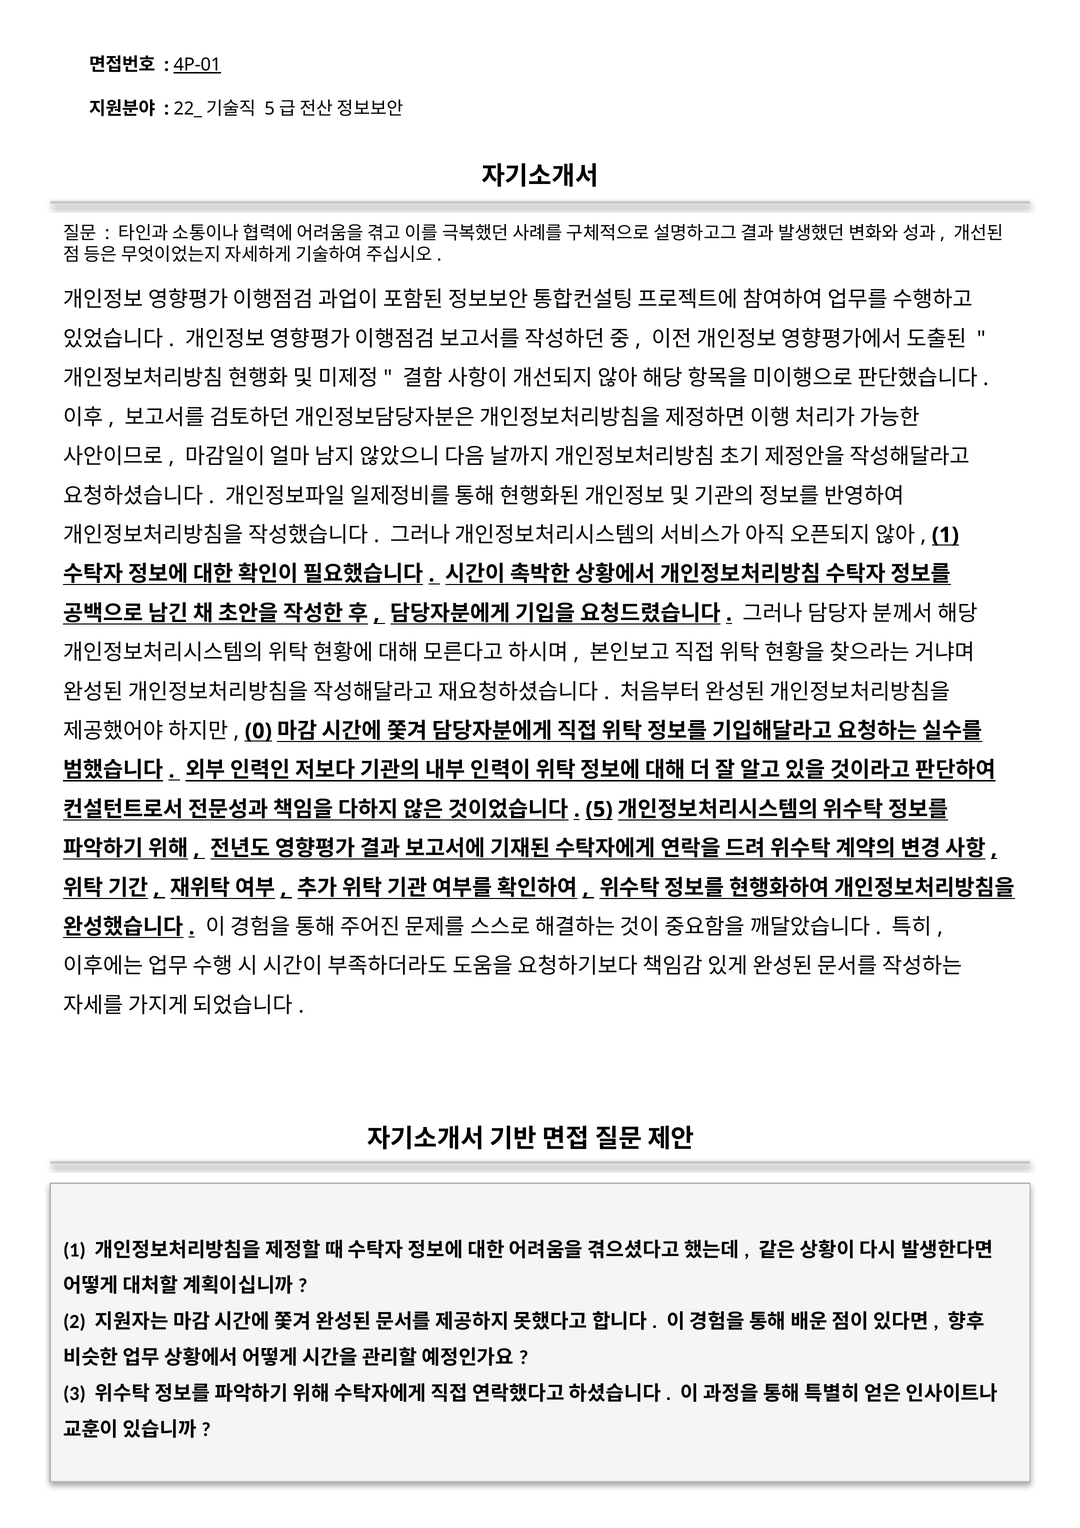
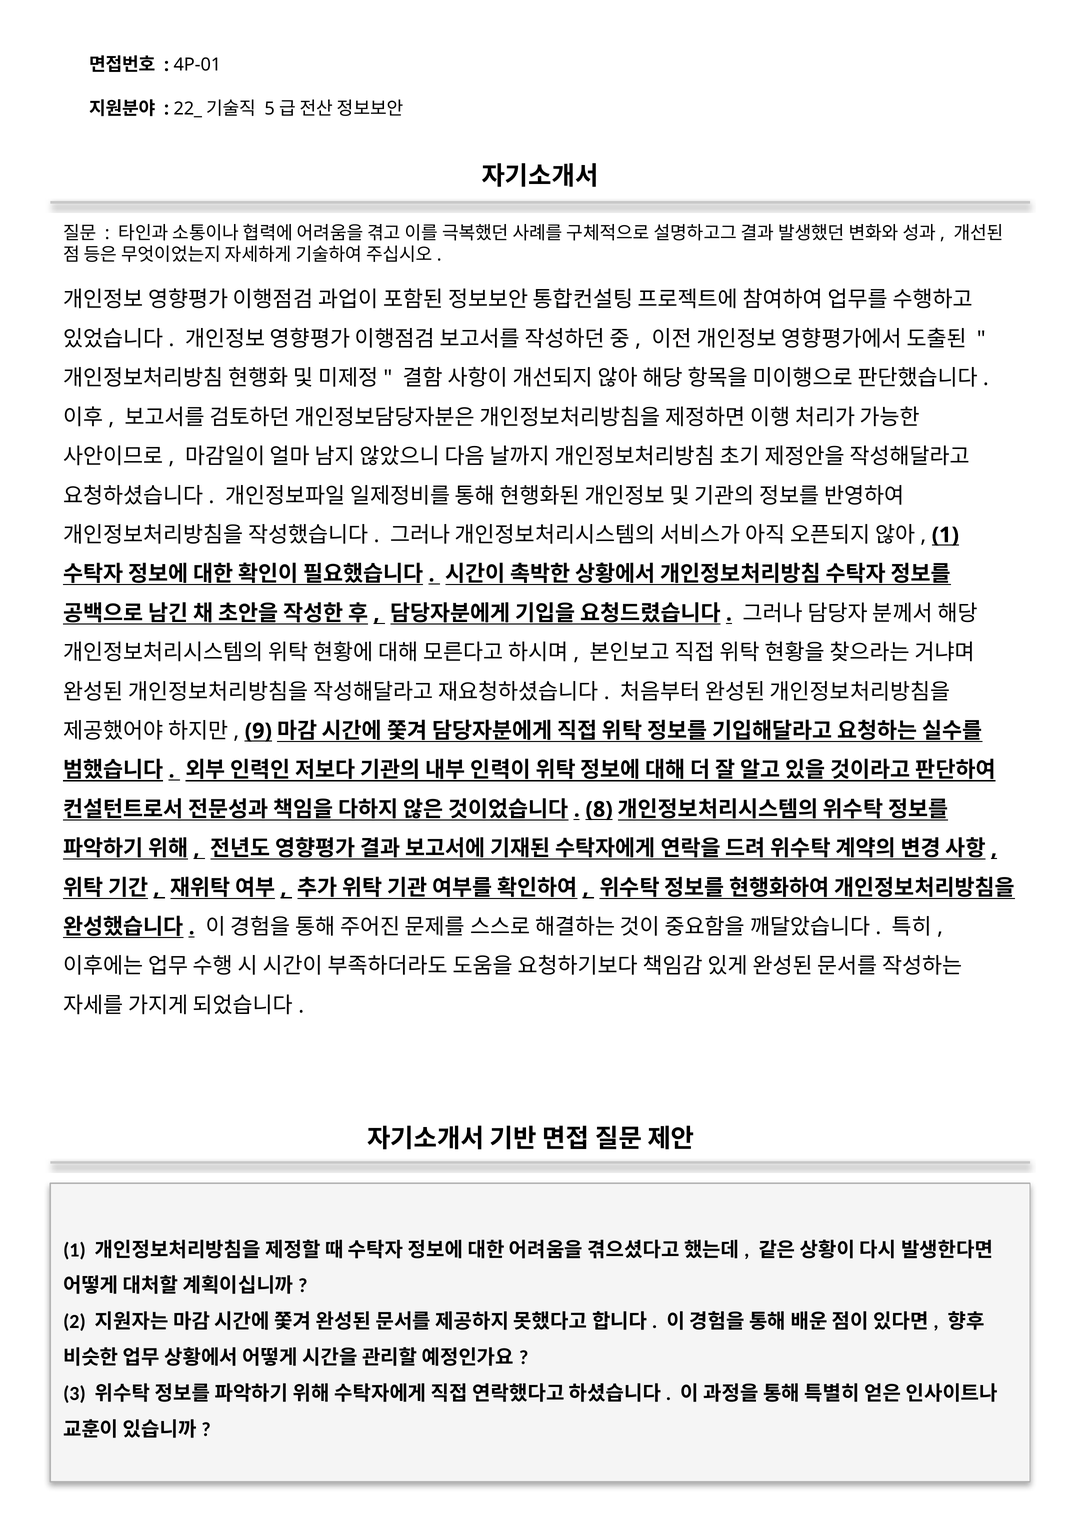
4P-01 underline: present -> none
0: 0 -> 9
5: 5 -> 8
